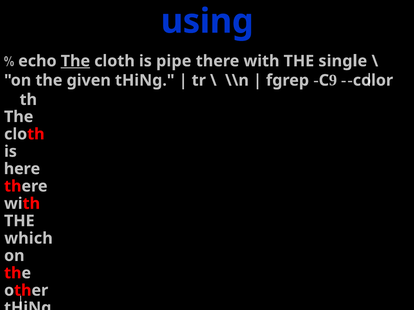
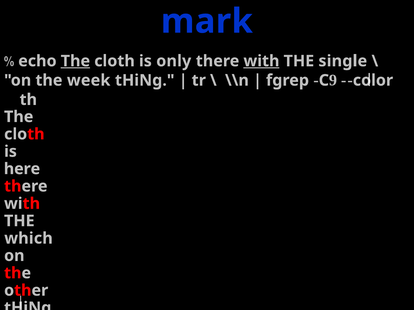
using: using -> mark
pipe: pipe -> only
with at (261, 61) underline: none -> present
given: given -> week
